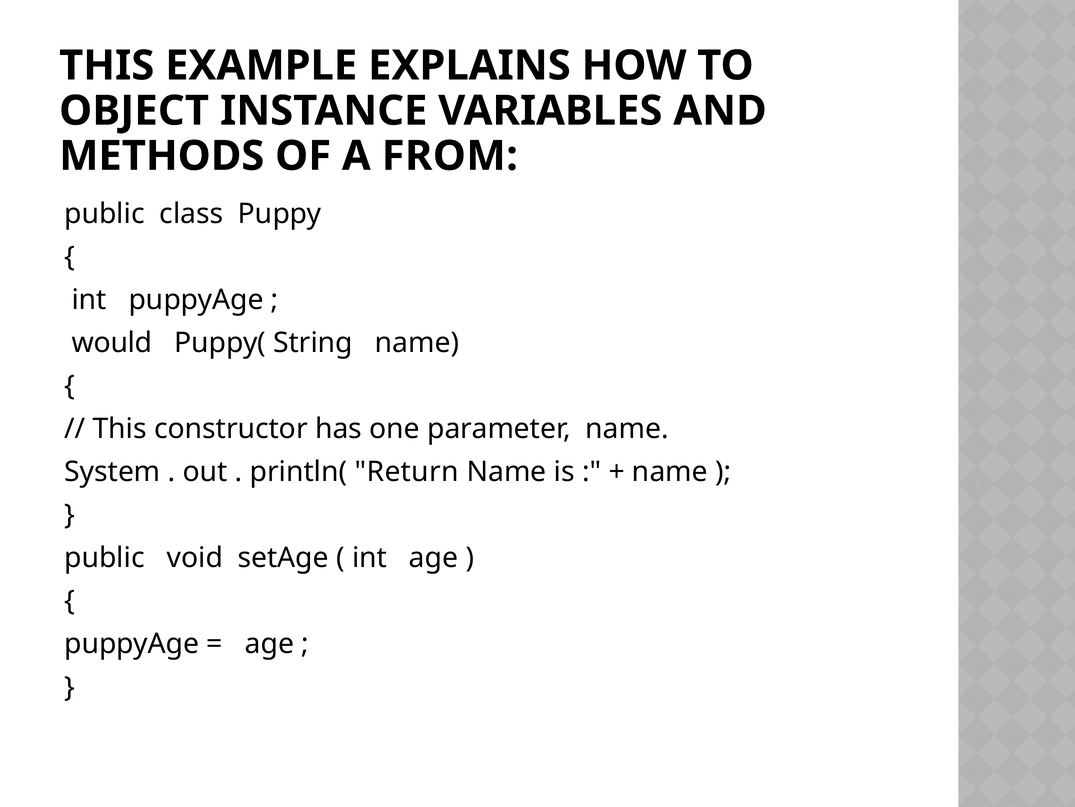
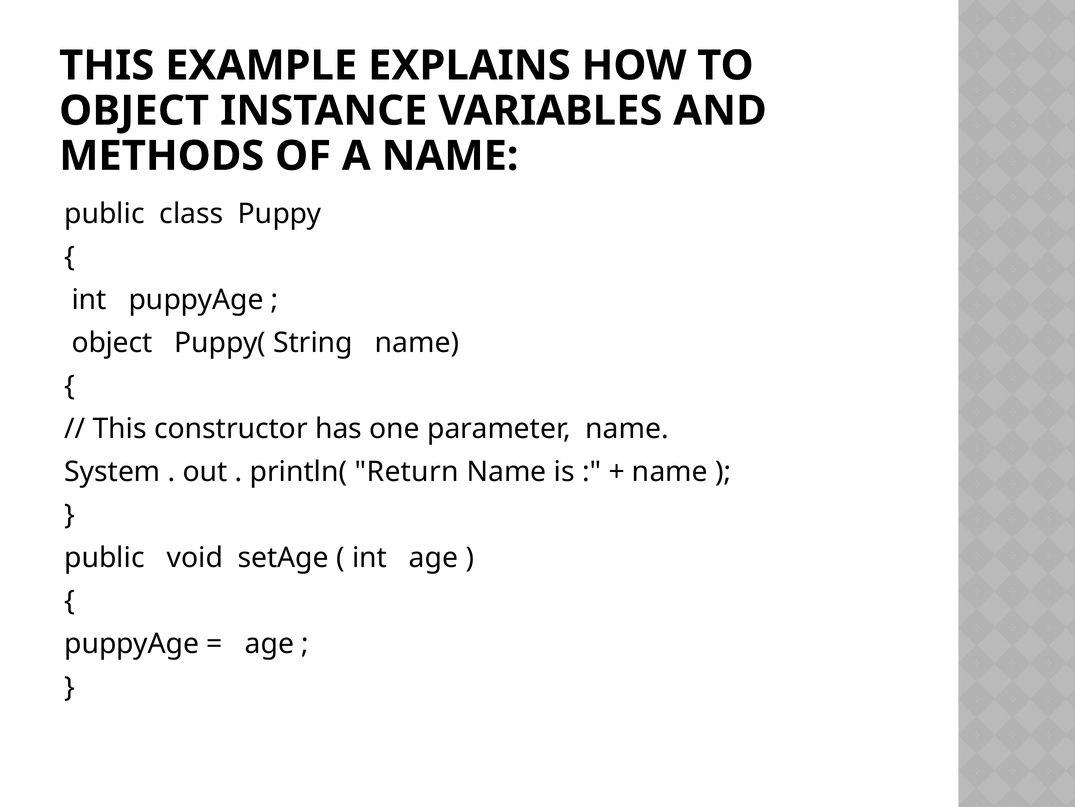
A FROM: FROM -> NAME
would at (112, 343): would -> object
